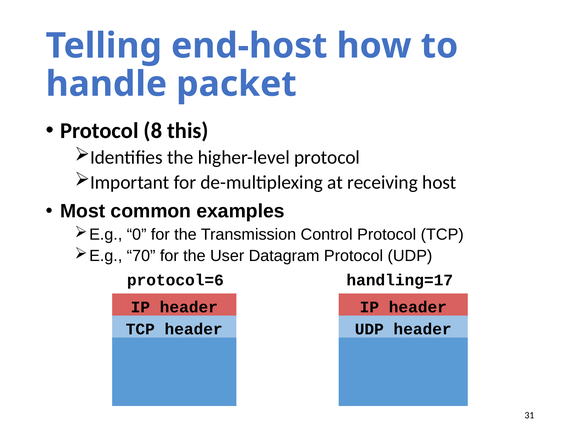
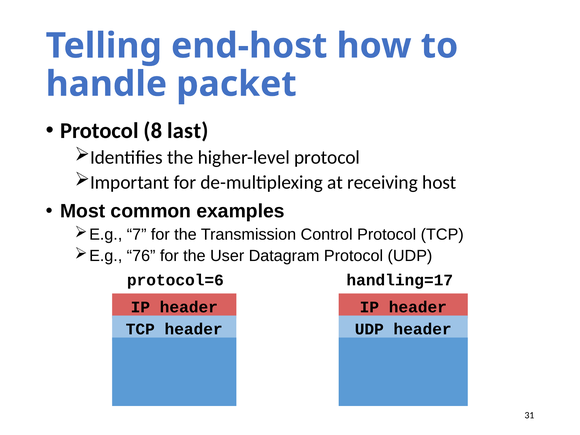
this: this -> last
0: 0 -> 7
70: 70 -> 76
